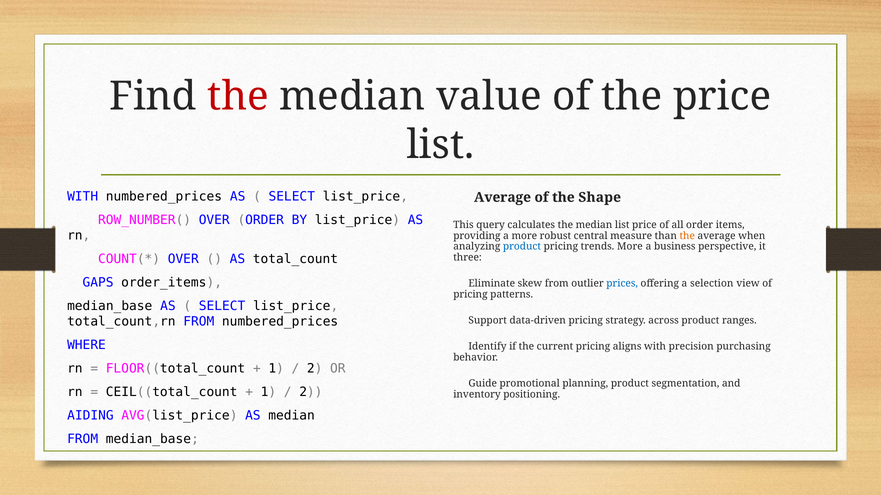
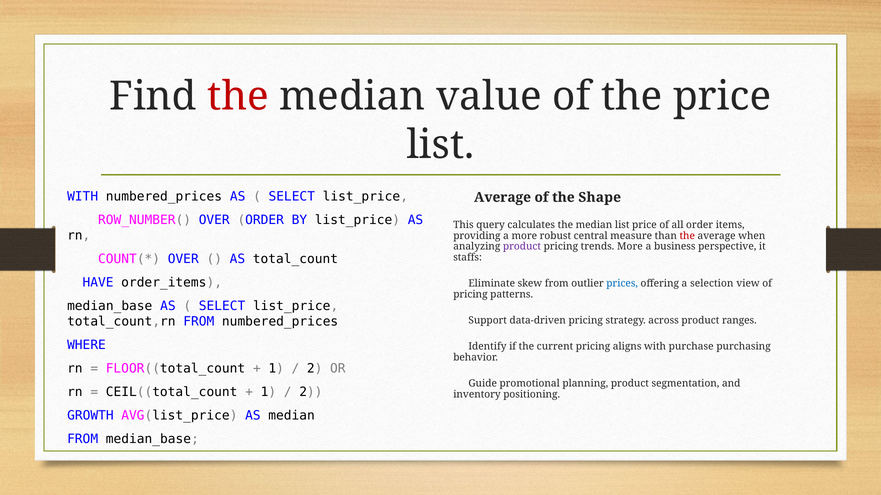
the at (687, 236) colour: orange -> red
product at (522, 247) colour: blue -> purple
three: three -> staffs
GAPS: GAPS -> HAVE
precision: precision -> purchase
AIDING: AIDING -> GROWTH
